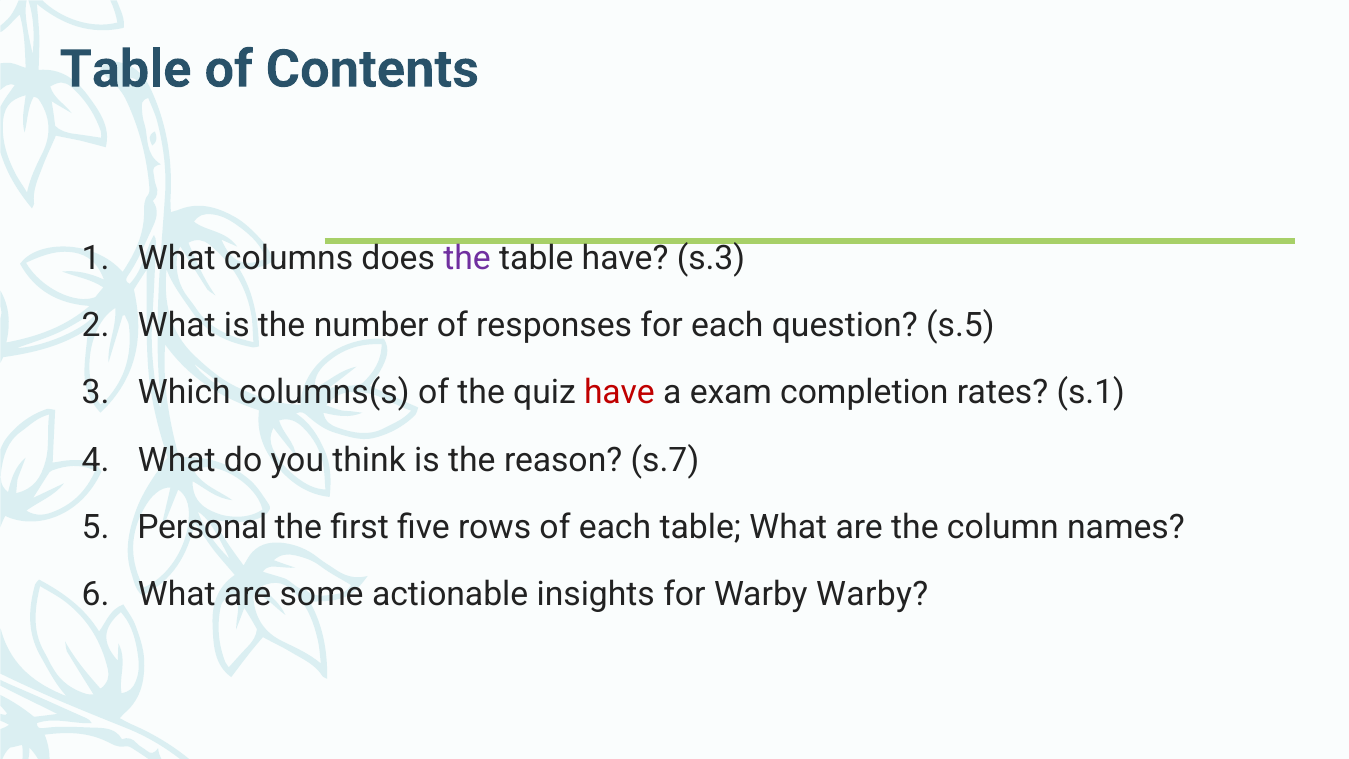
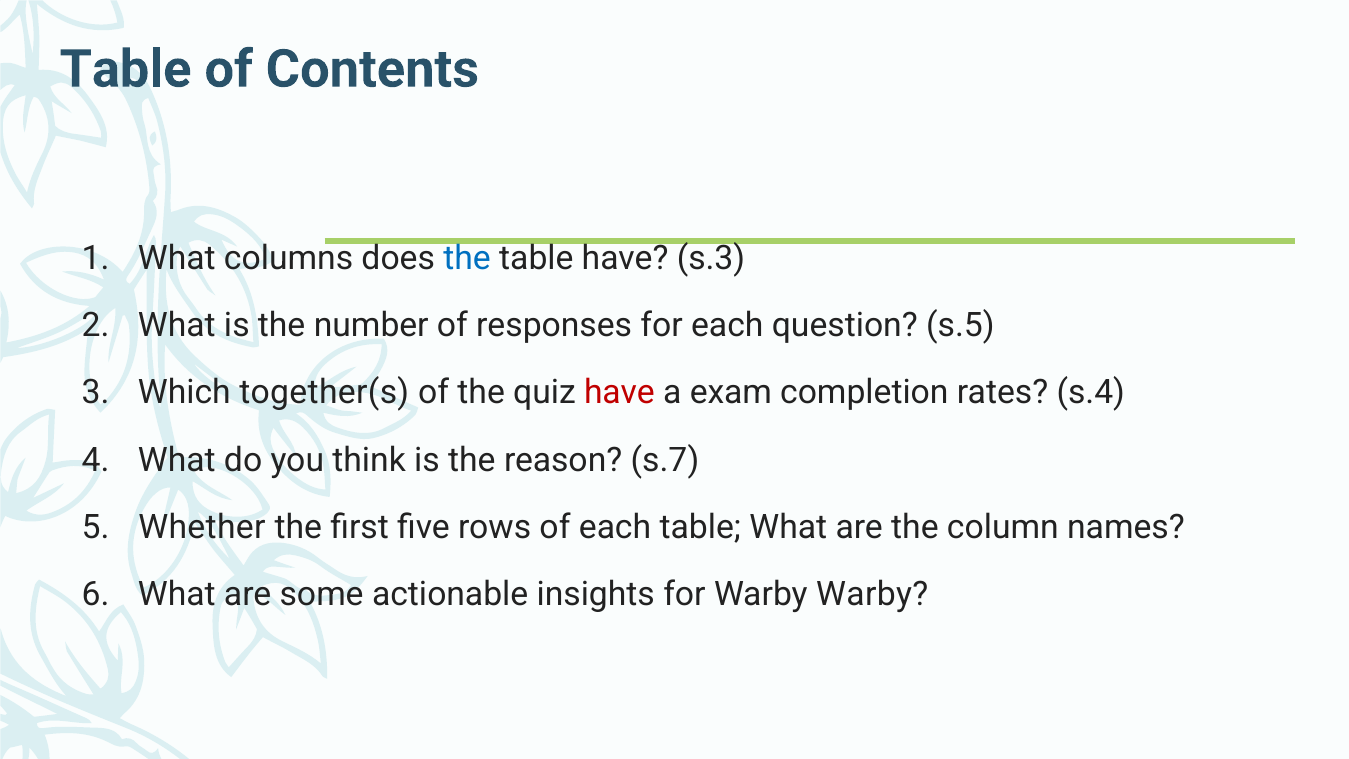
the at (467, 258) colour: purple -> blue
columns(s: columns(s -> together(s
s.1: s.1 -> s.4
Personal: Personal -> Whether
